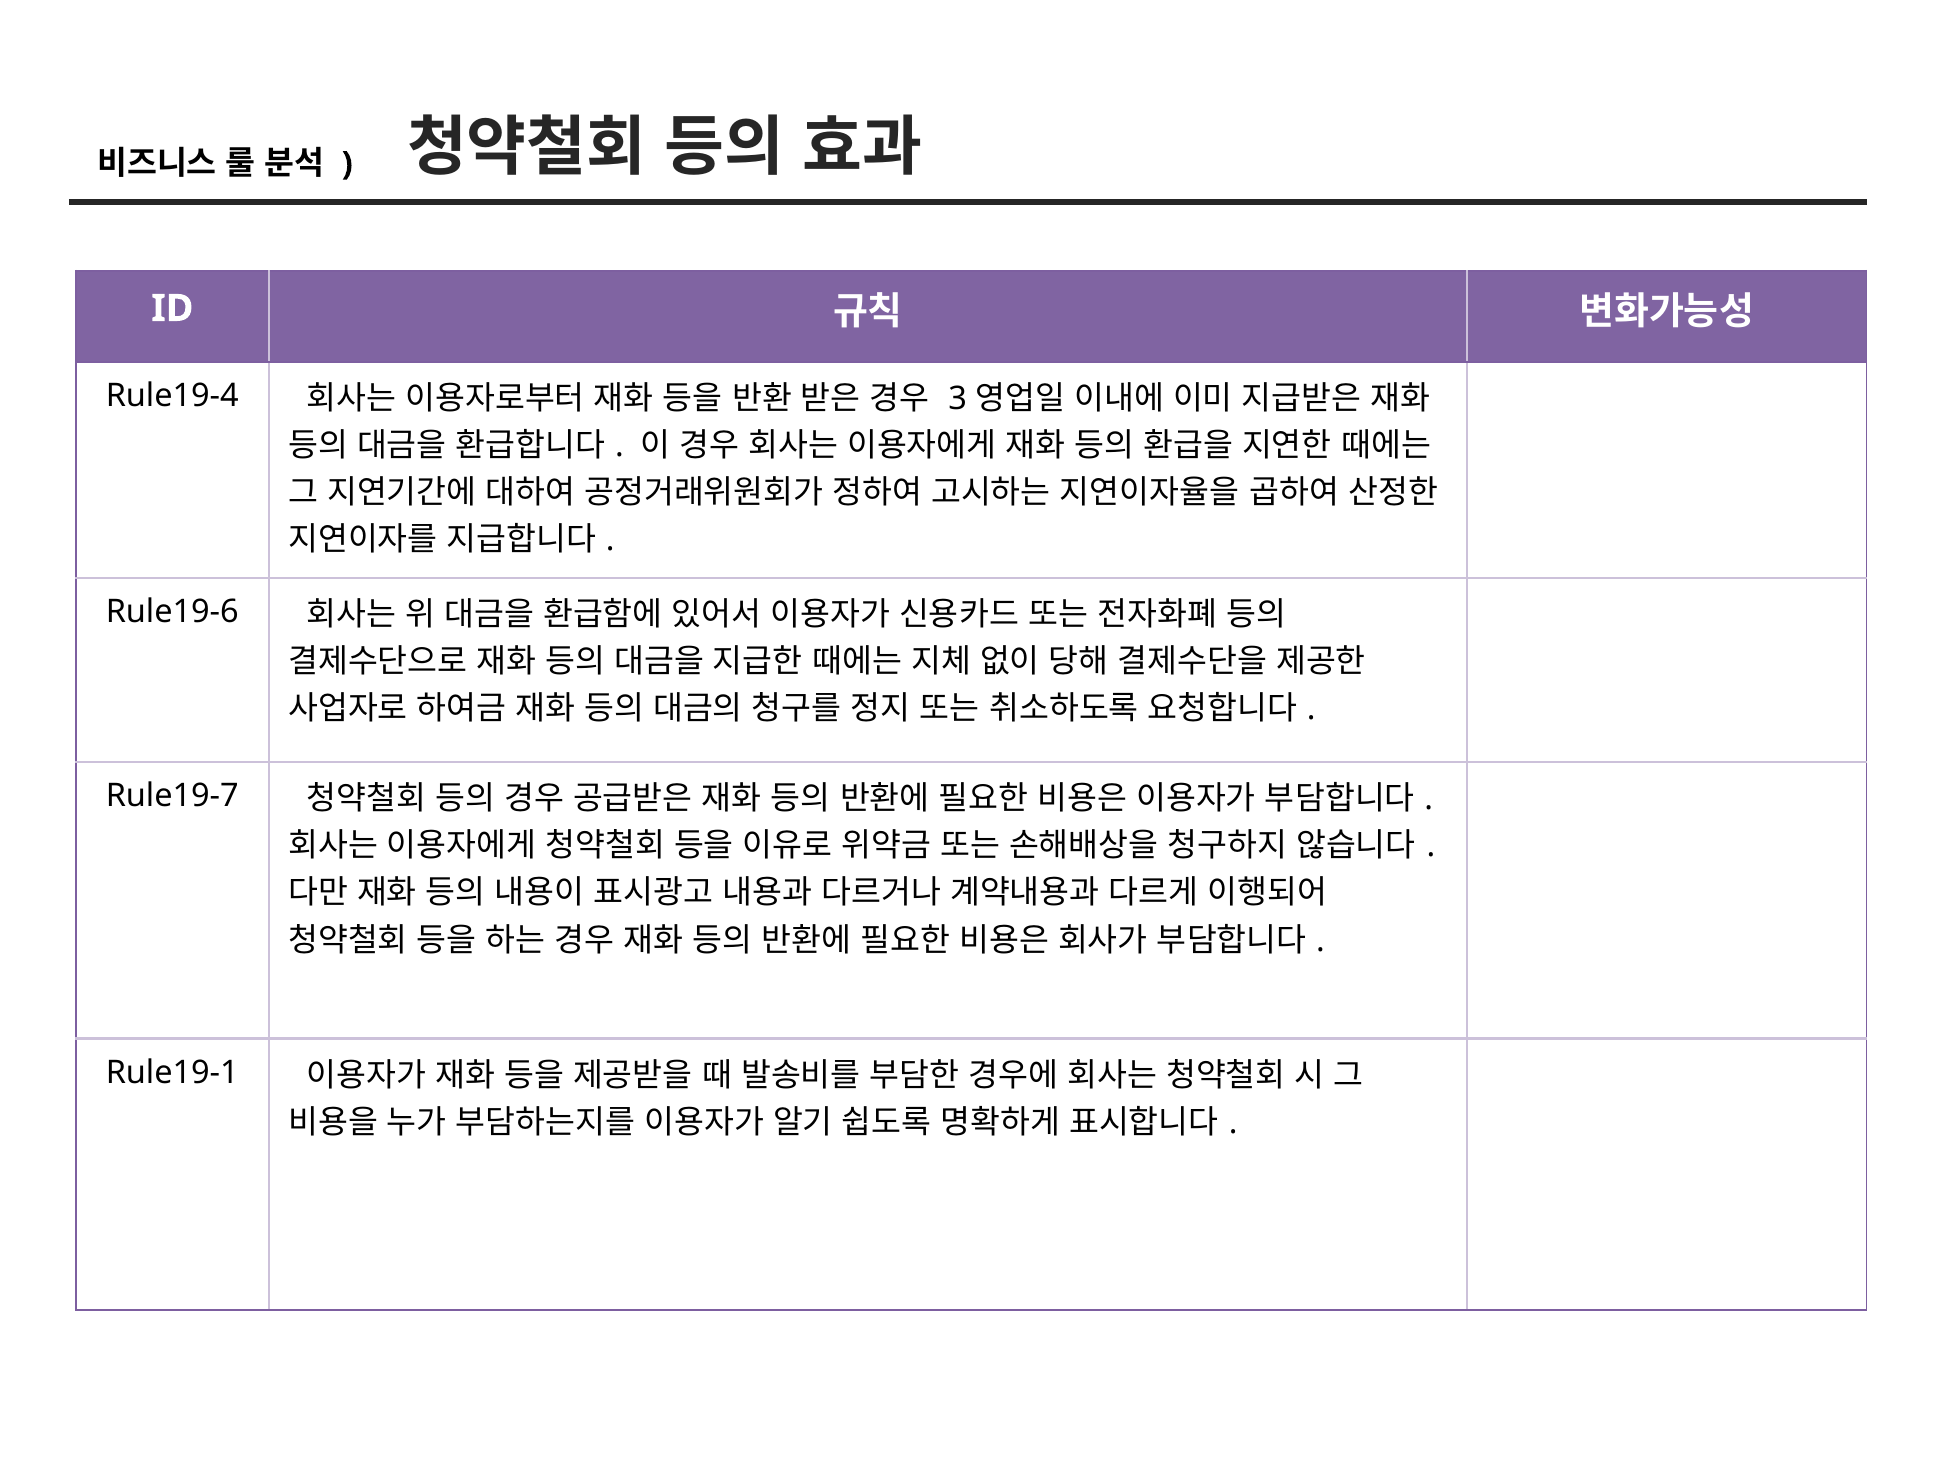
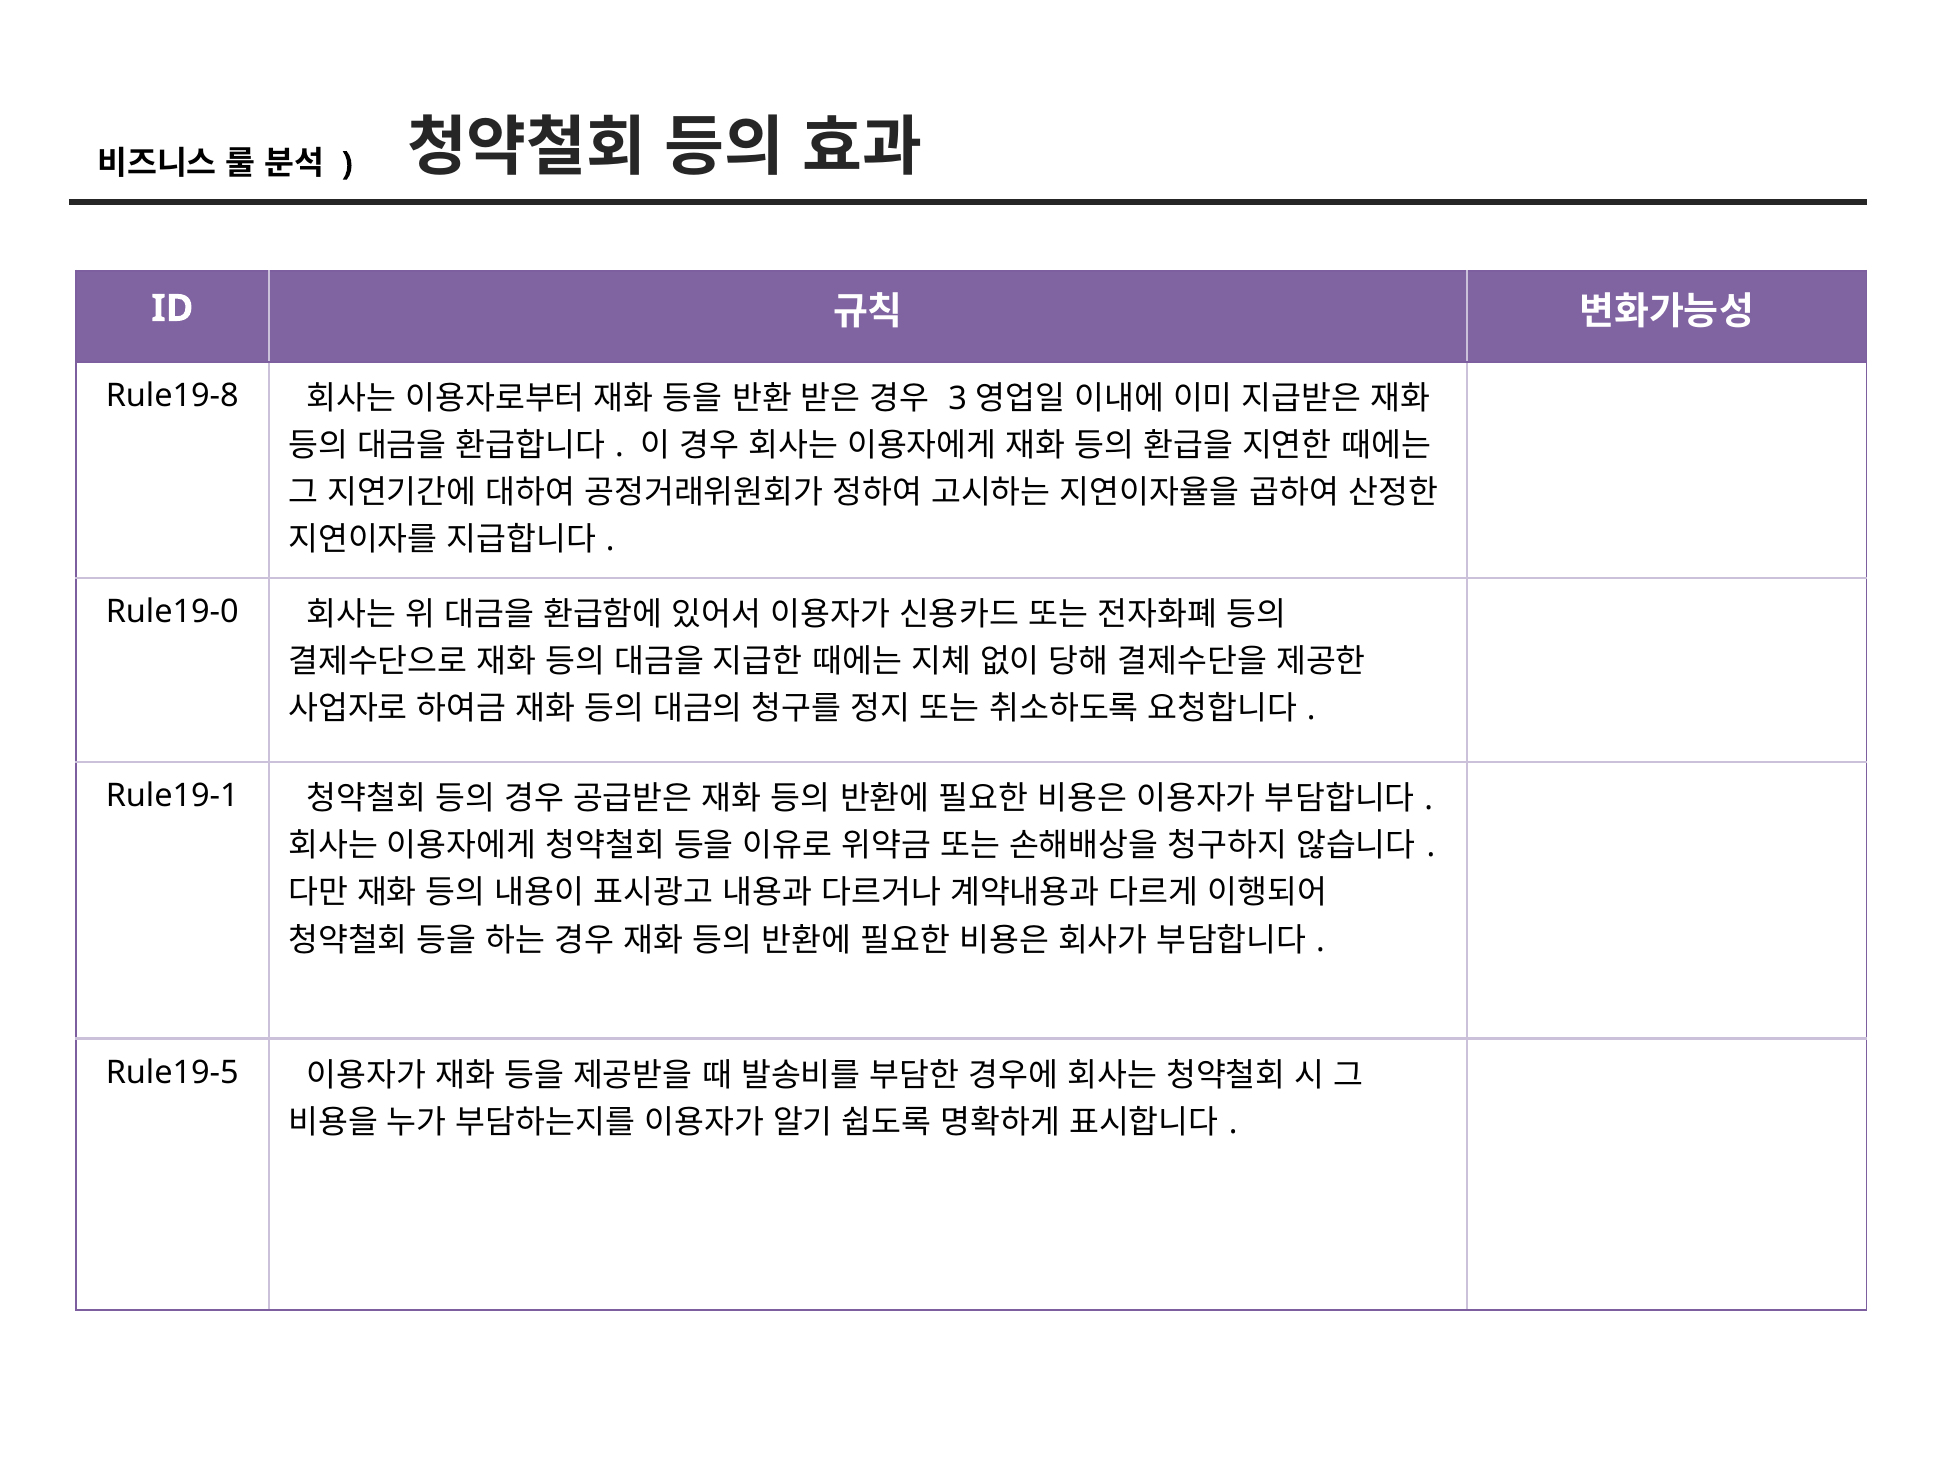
Rule19-4: Rule19-4 -> Rule19-8
Rule19-6: Rule19-6 -> Rule19-0
Rule19-7: Rule19-7 -> Rule19-1
Rule19-1: Rule19-1 -> Rule19-5
